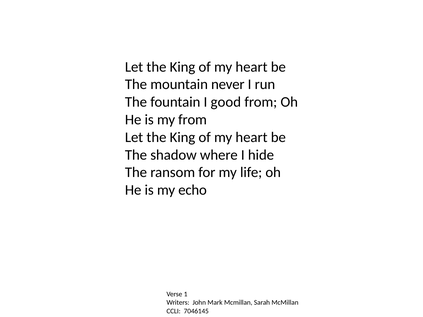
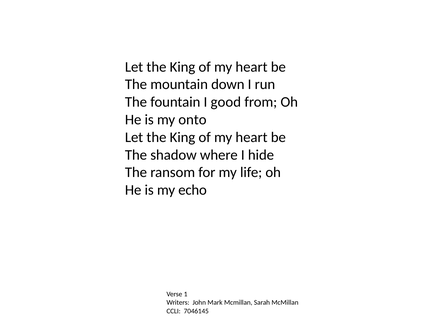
never: never -> down
my from: from -> onto
